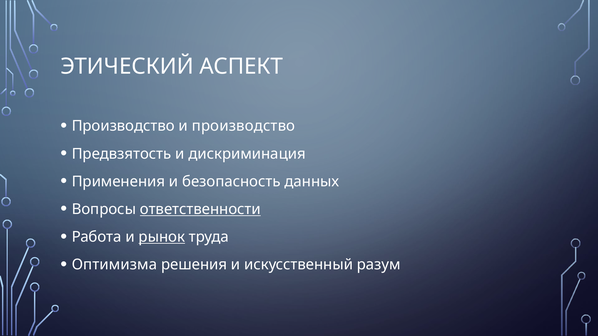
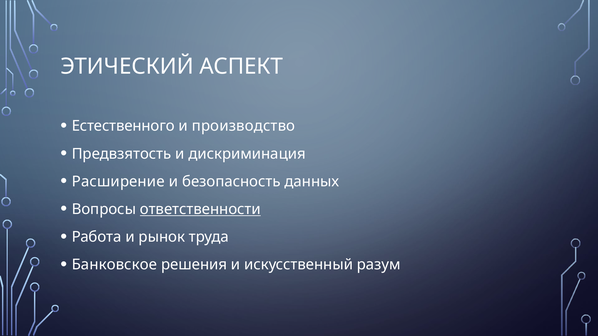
Производство at (123, 126): Производство -> Естественного
Применения: Применения -> Расширение
рынок underline: present -> none
Оптимизма: Оптимизма -> Банковское
